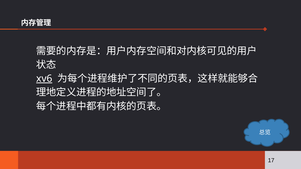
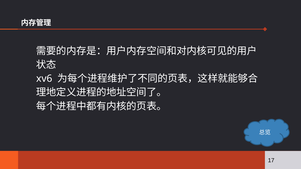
xv6 underline: present -> none
